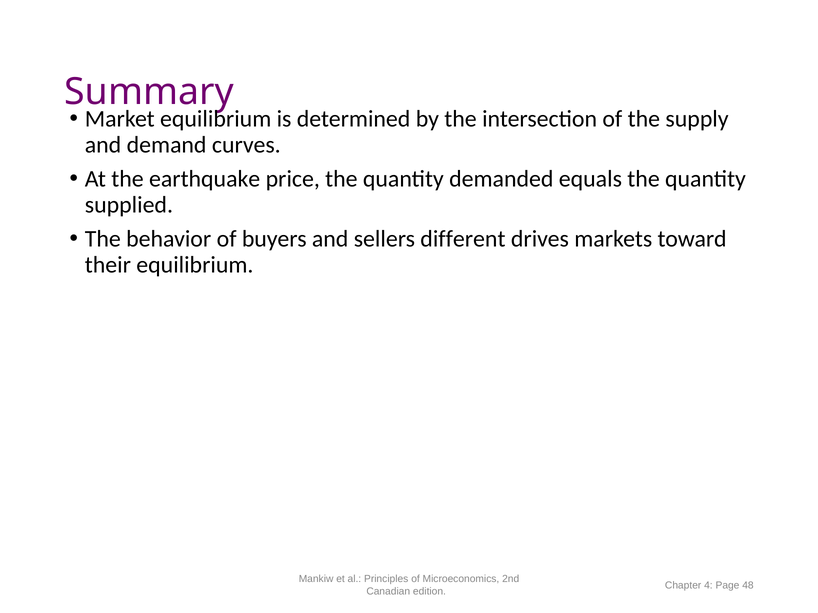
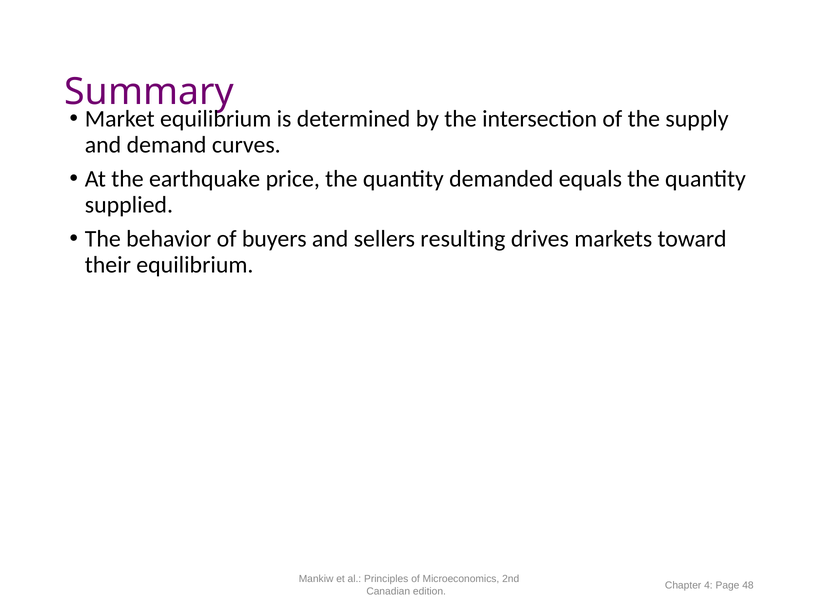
different: different -> resulting
